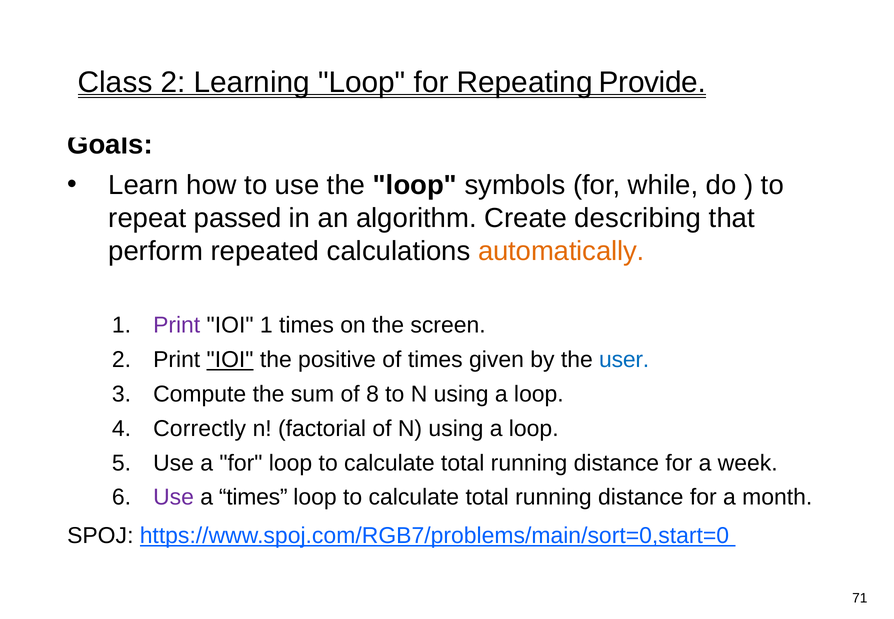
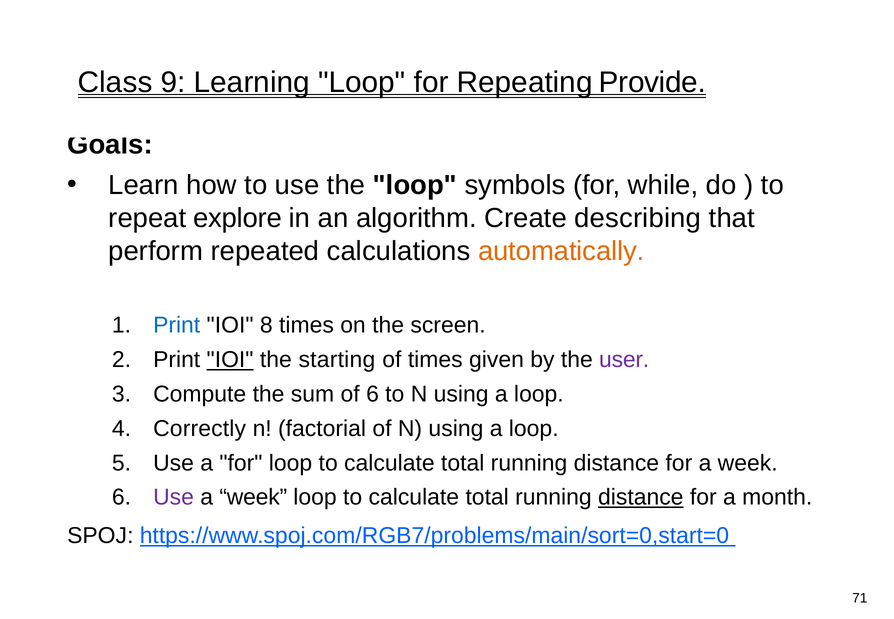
Class 2: 2 -> 9
passed: passed -> explore
Print at (177, 325) colour: purple -> blue
IOI 1: 1 -> 8
positive: positive -> starting
user colour: blue -> purple
of 8: 8 -> 6
times at (253, 497): times -> week
distance at (641, 497) underline: none -> present
